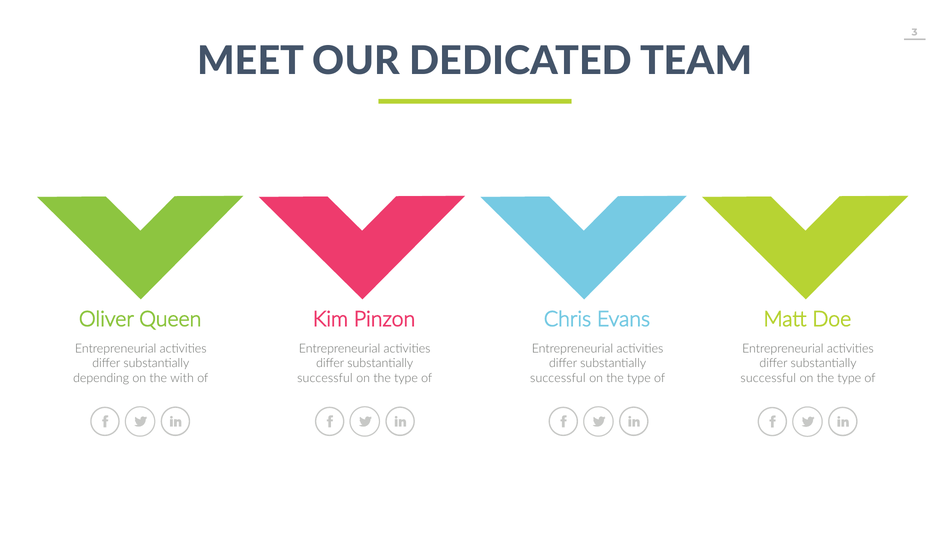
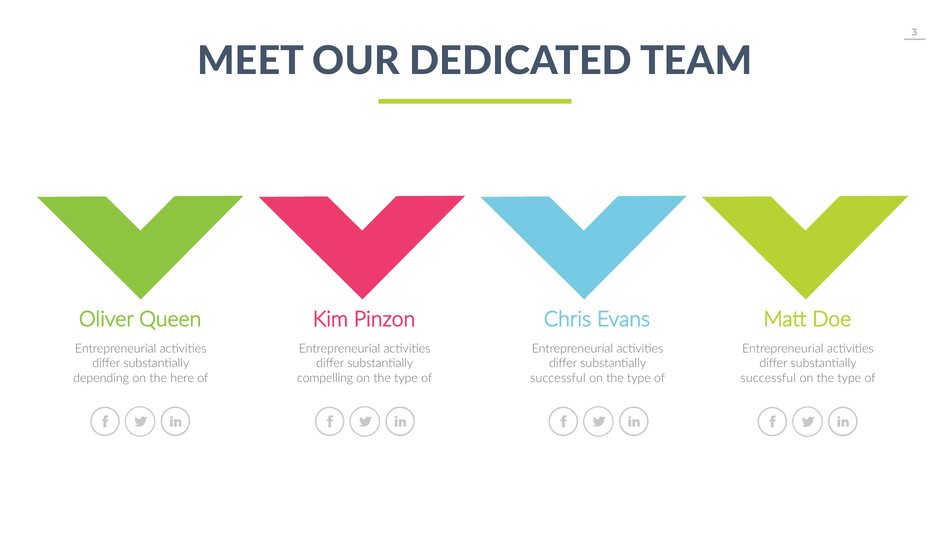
with: with -> here
successful at (325, 379): successful -> compelling
